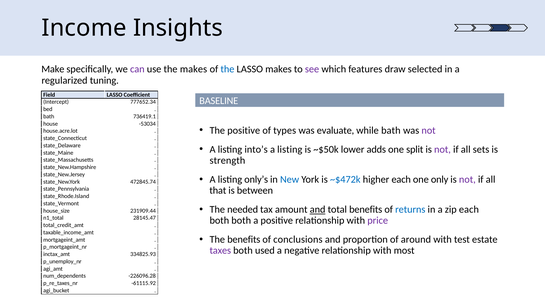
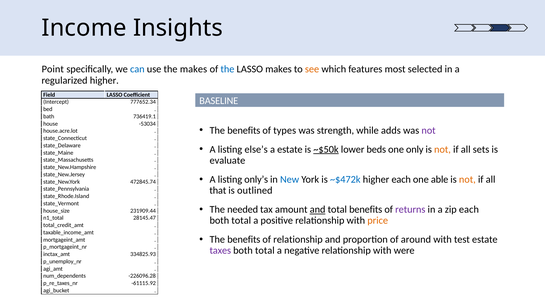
Make: Make -> Point
can colour: purple -> blue
see colour: purple -> orange
draw: draw -> most
regularized tuning: tuning -> higher
positive at (244, 130): positive -> benefits
evaluate: evaluate -> strength
while bath: bath -> adds
into’s: into’s -> else’s
listing at (290, 149): listing -> estate
~$50k underline: none -> present
adds: adds -> beds
split: split -> only
not at (443, 149) colour: purple -> orange
strength: strength -> evaluate
only: only -> able
not at (467, 179) colour: purple -> orange
between: between -> outlined
returns colour: blue -> purple
both at (241, 220): both -> total
price colour: purple -> orange
of conclusions: conclusions -> relationship
used at (265, 250): used -> total
most: most -> were
